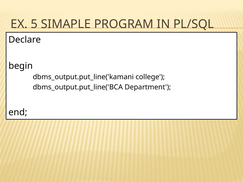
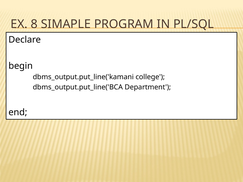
5: 5 -> 8
